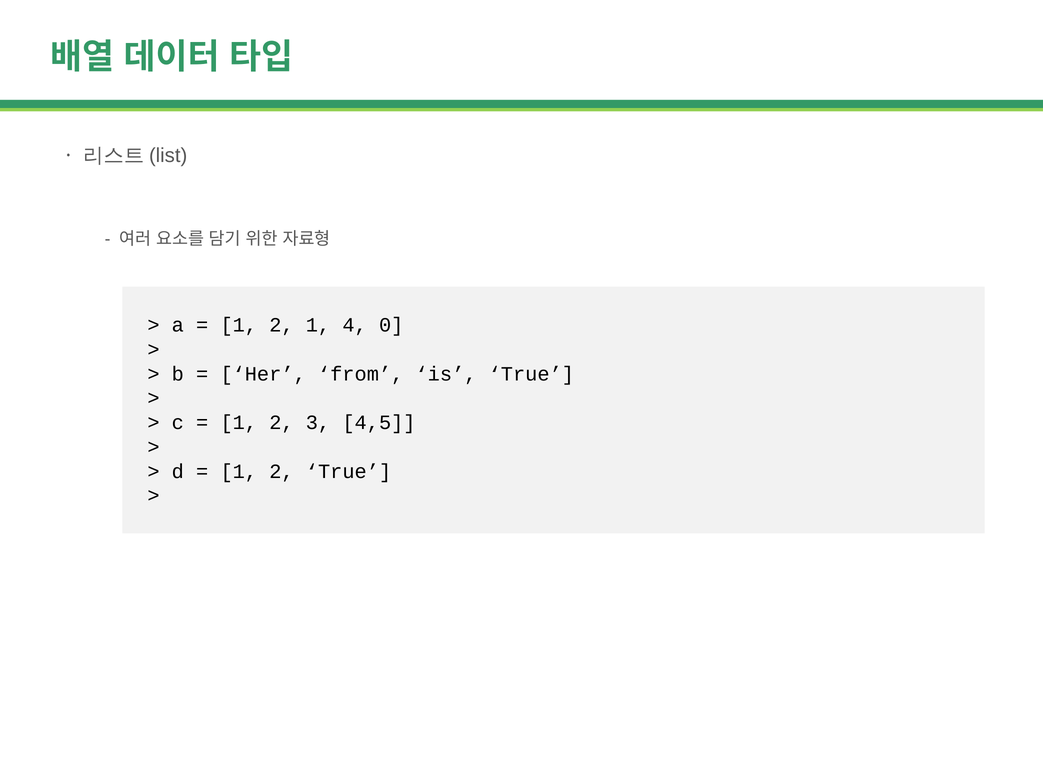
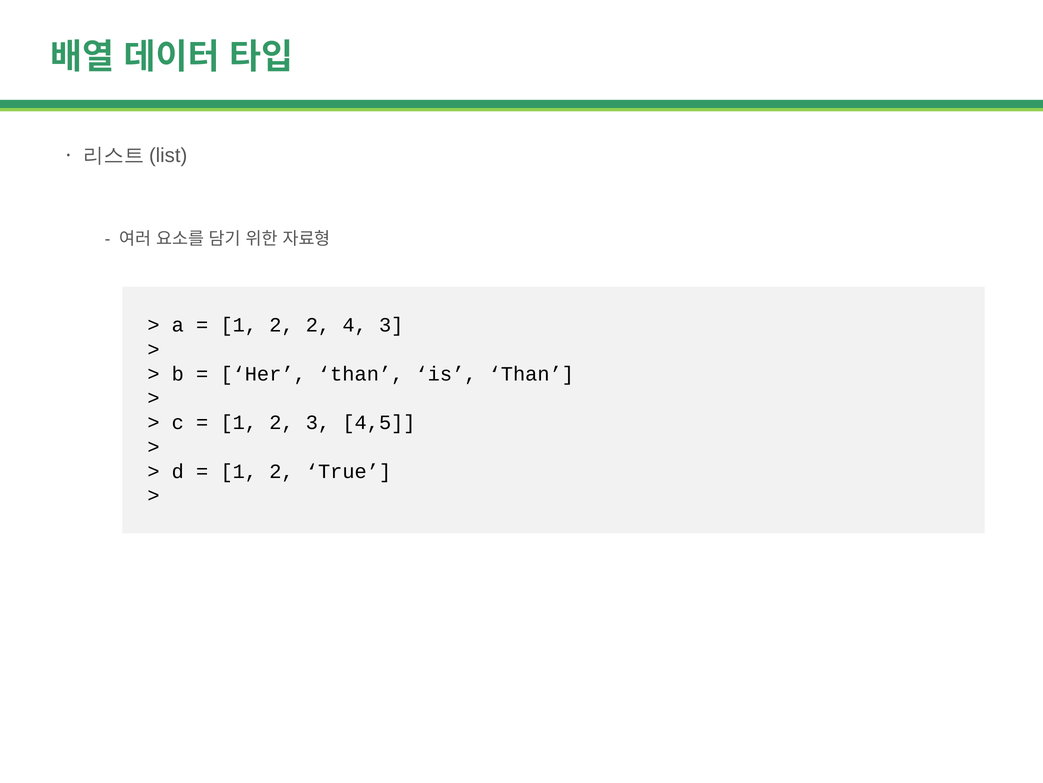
2 1: 1 -> 2
4 0: 0 -> 3
Her from: from -> than
is True: True -> Than
